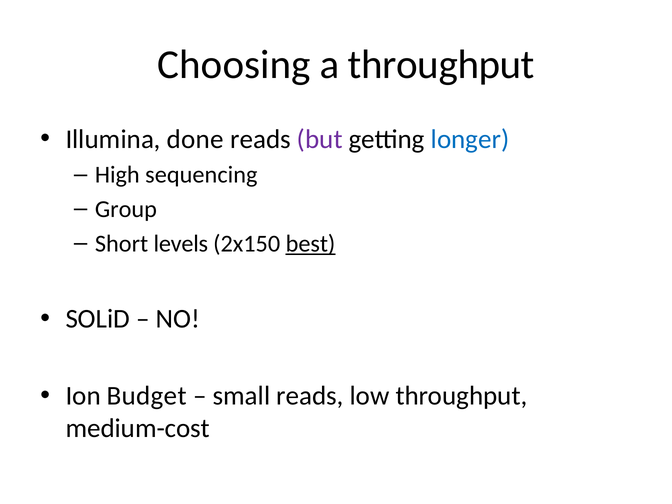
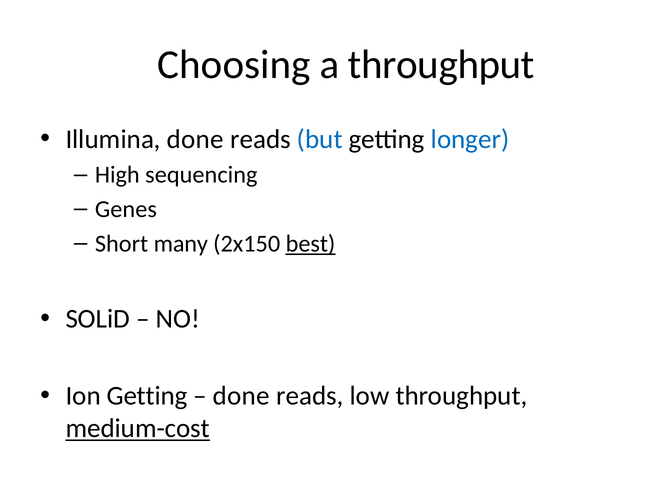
but colour: purple -> blue
Group: Group -> Genes
levels: levels -> many
Ion Budget: Budget -> Getting
small at (242, 396): small -> done
medium-cost underline: none -> present
